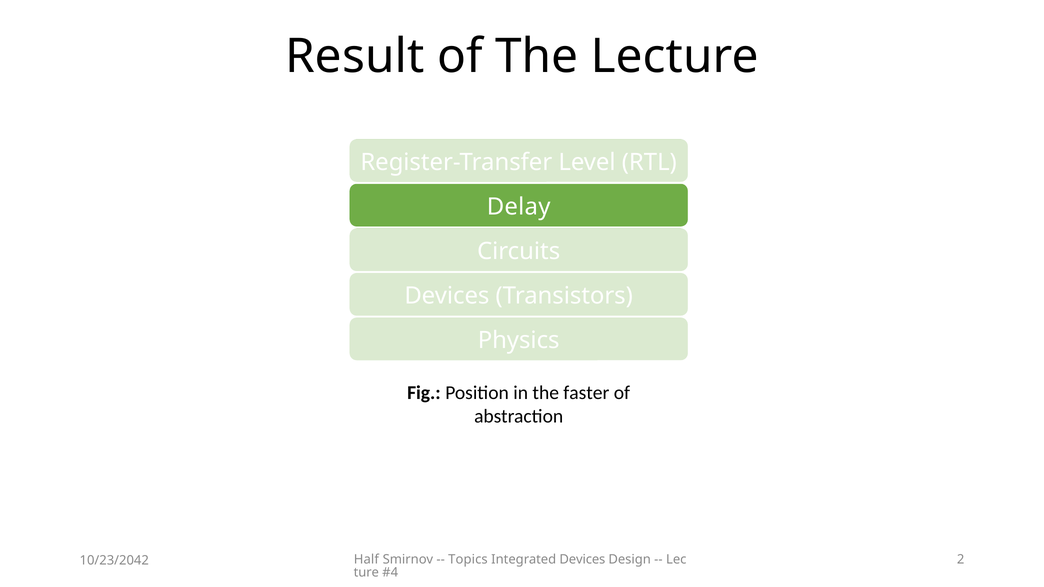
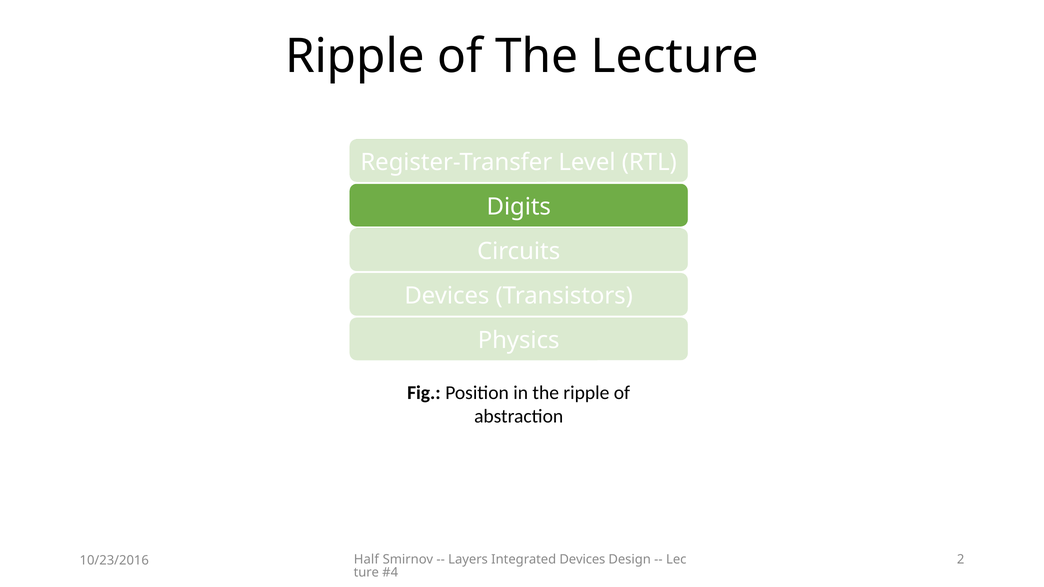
Result at (355, 57): Result -> Ripple
Delay: Delay -> Digits
the faster: faster -> ripple
Topics: Topics -> Layers
10/23/2042: 10/23/2042 -> 10/23/2016
